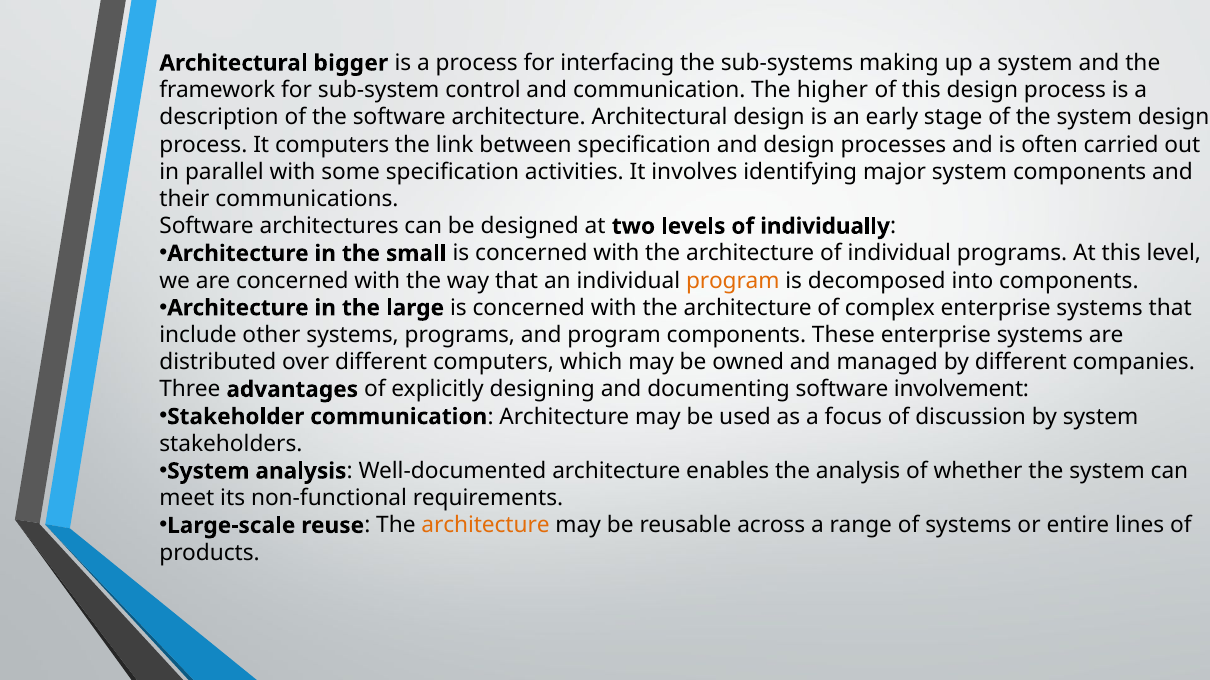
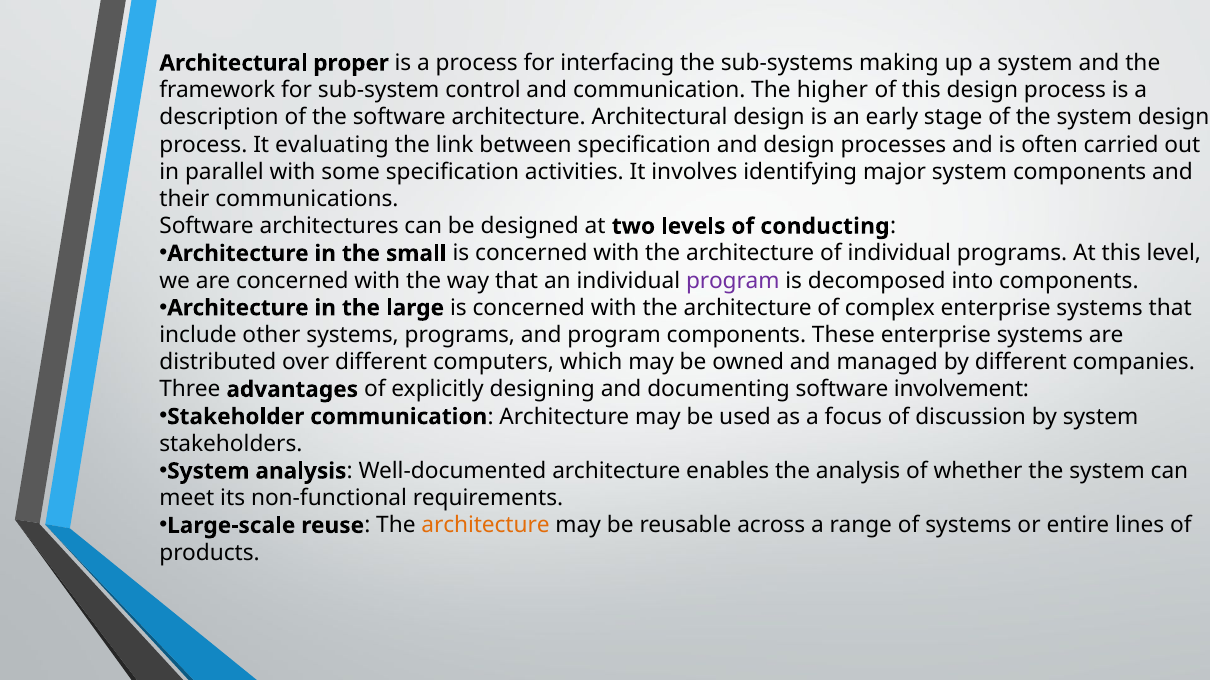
bigger: bigger -> proper
It computers: computers -> evaluating
individually: individually -> conducting
program at (733, 281) colour: orange -> purple
